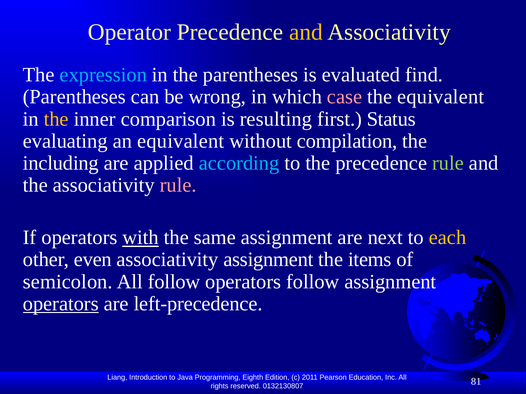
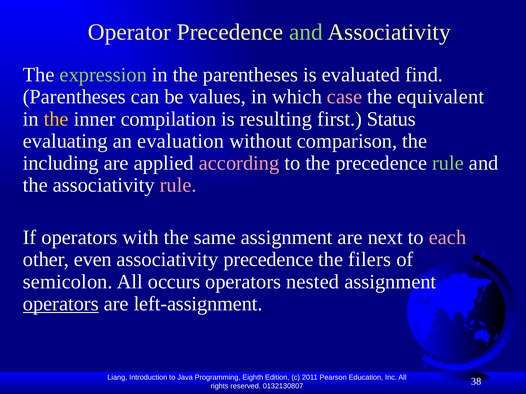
and at (306, 32) colour: yellow -> light green
expression colour: light blue -> light green
wrong: wrong -> values
comparison: comparison -> compilation
an equivalent: equivalent -> evaluation
compilation: compilation -> comparison
according colour: light blue -> pink
with underline: present -> none
each colour: yellow -> pink
associativity assignment: assignment -> precedence
items: items -> filers
All follow: follow -> occurs
operators follow: follow -> nested
left-precedence: left-precedence -> left-assignment
81: 81 -> 38
